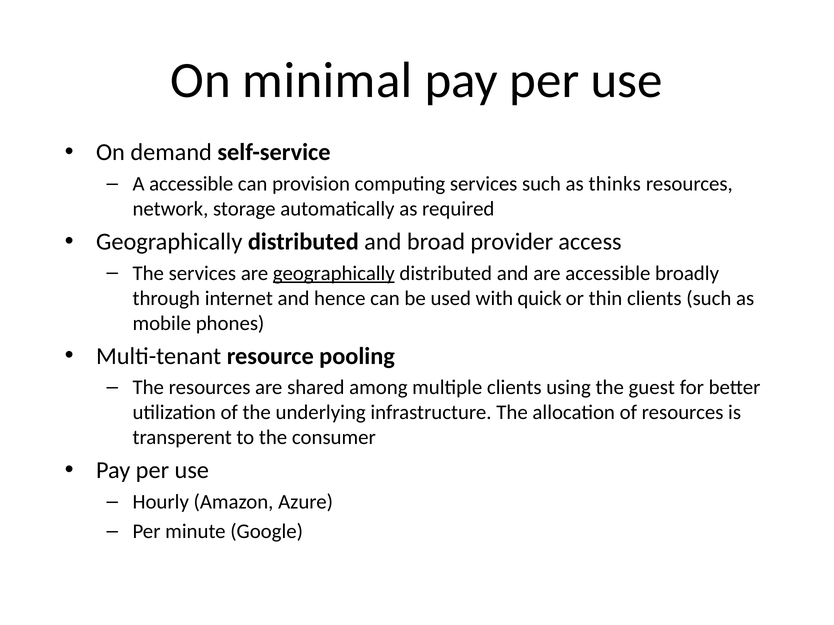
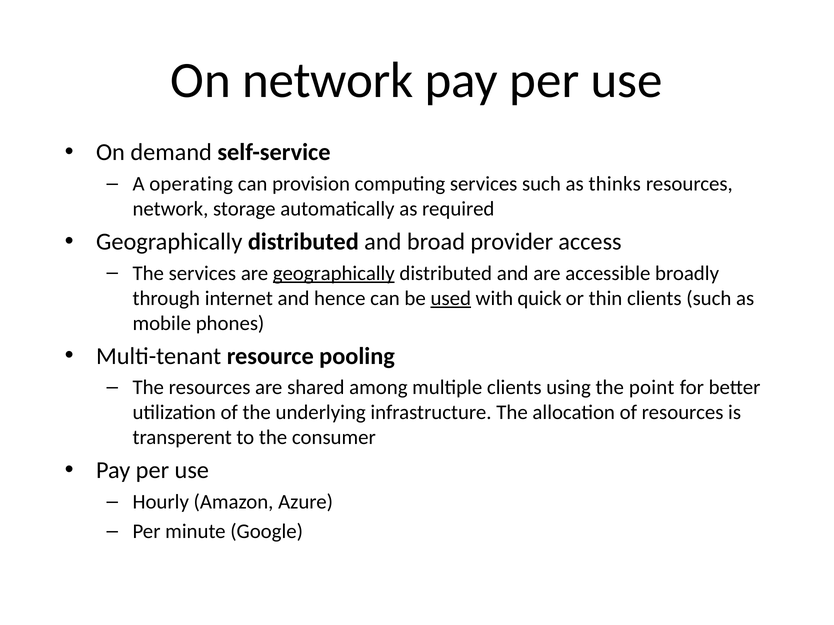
On minimal: minimal -> network
A accessible: accessible -> operating
used underline: none -> present
guest: guest -> point
